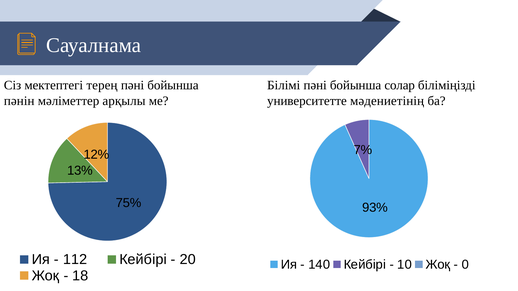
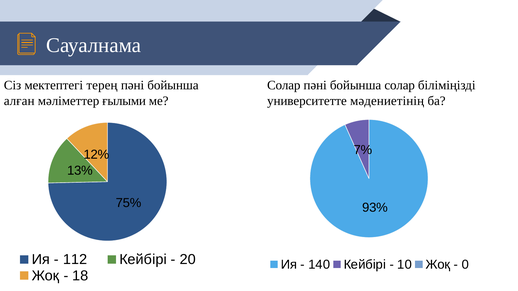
Білімі at (284, 85): Білімі -> Солар
пәнін: пәнін -> алған
арқылы: арқылы -> ғылыми
